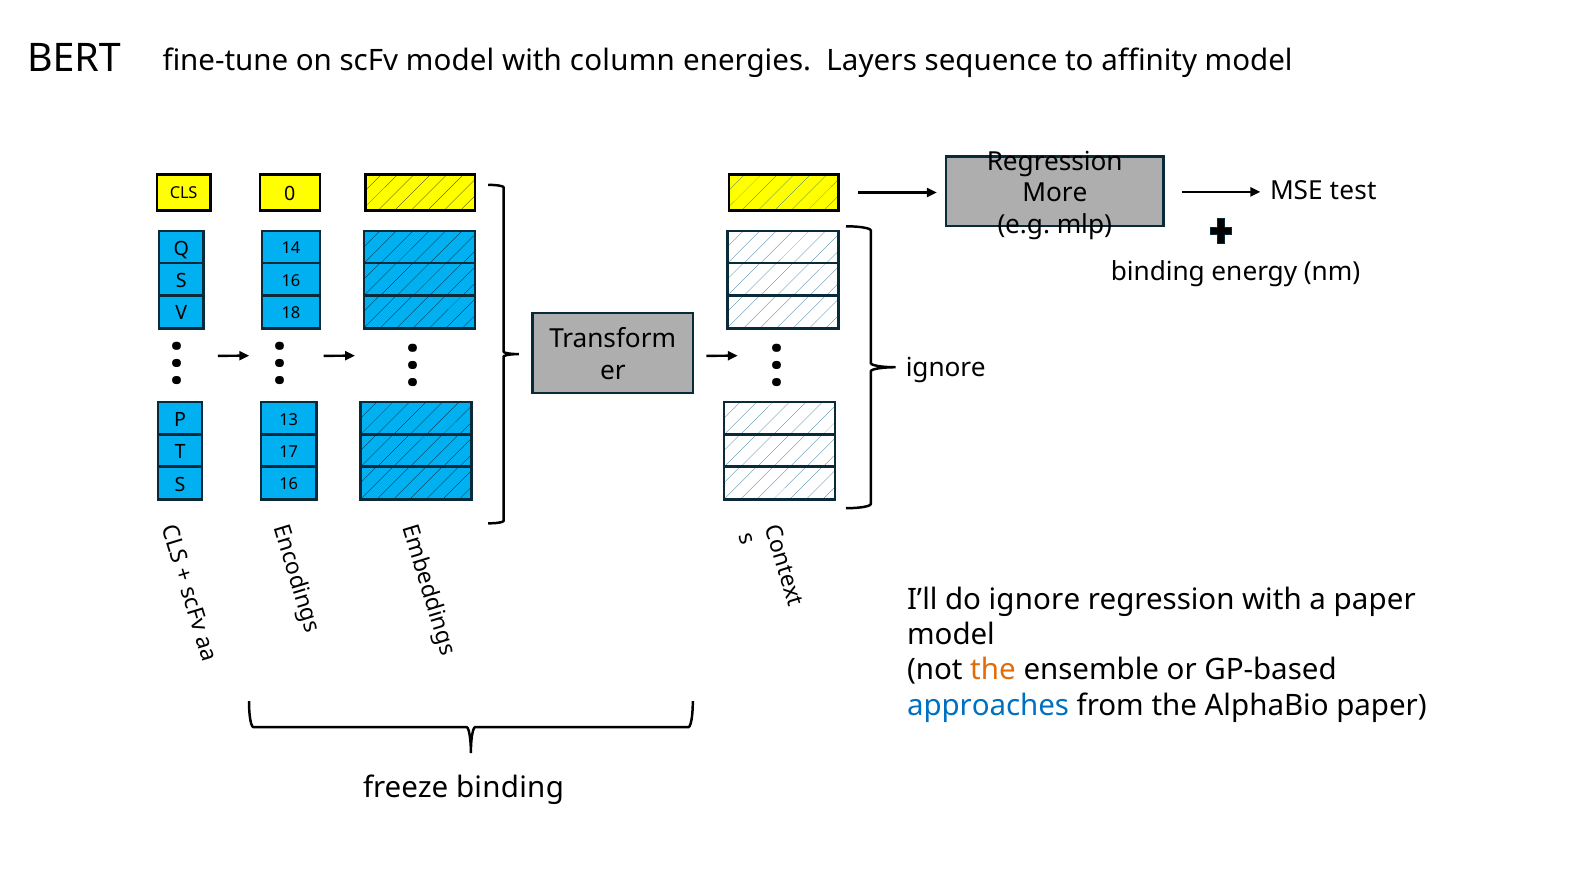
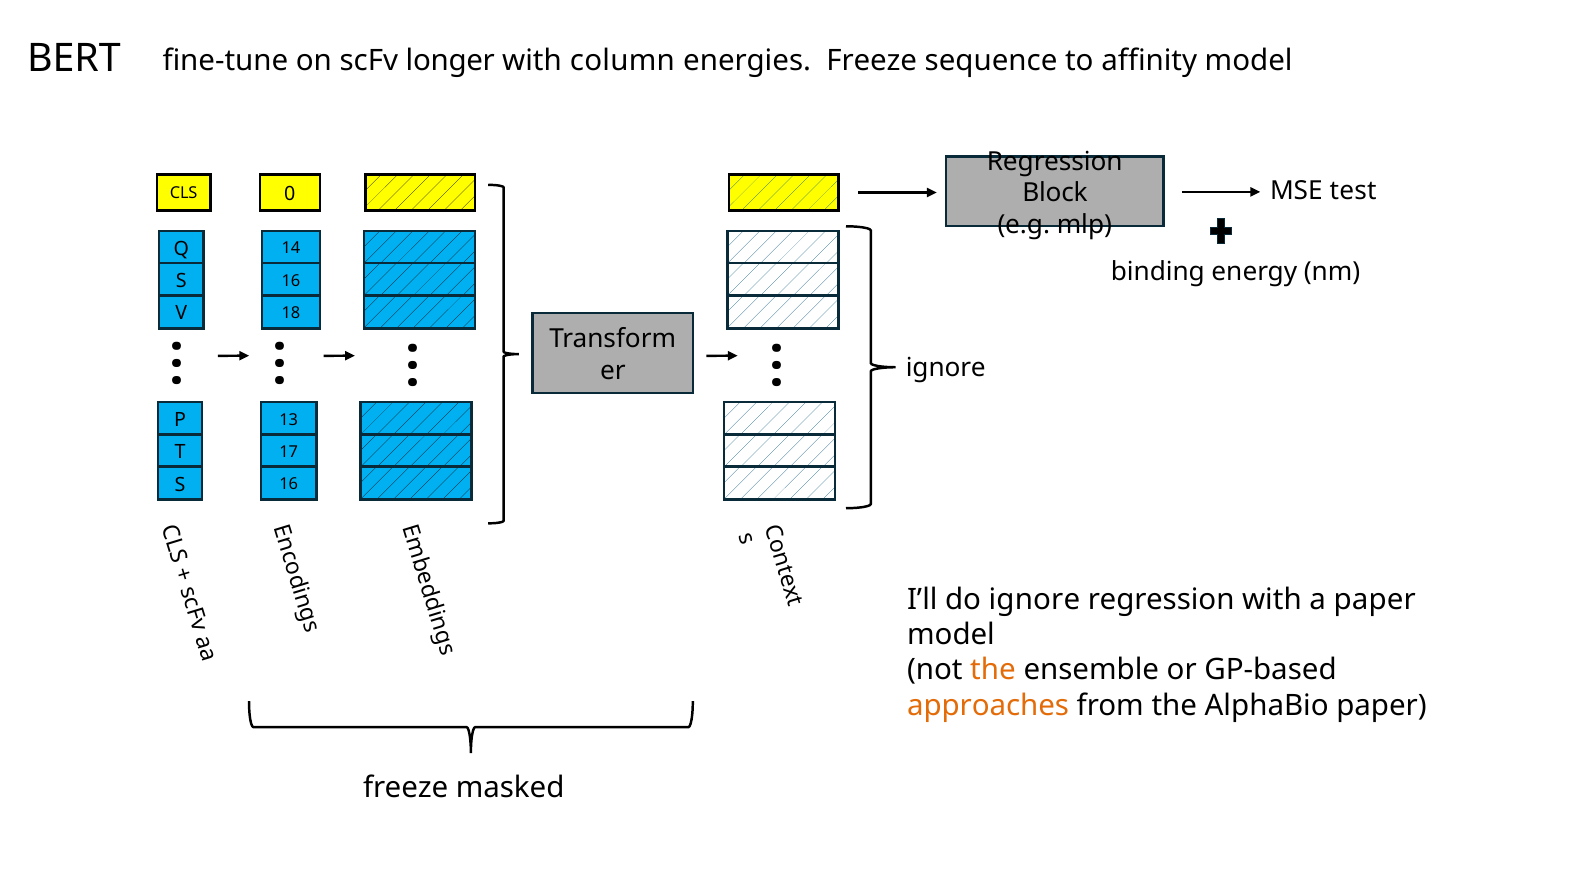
scFv model: model -> longer
energies Layers: Layers -> Freeze
More: More -> Block
approaches colour: blue -> orange
freeze binding: binding -> masked
